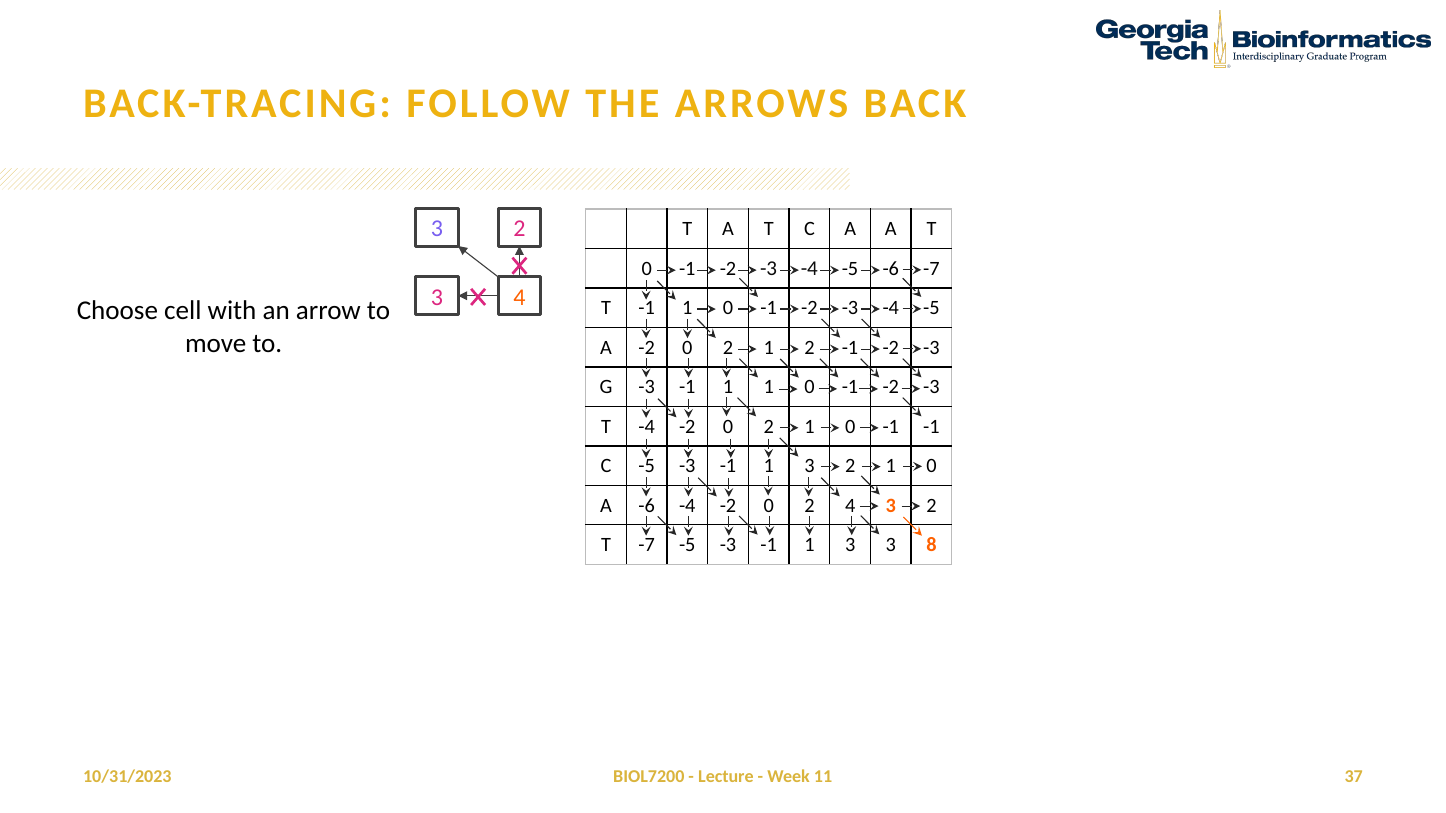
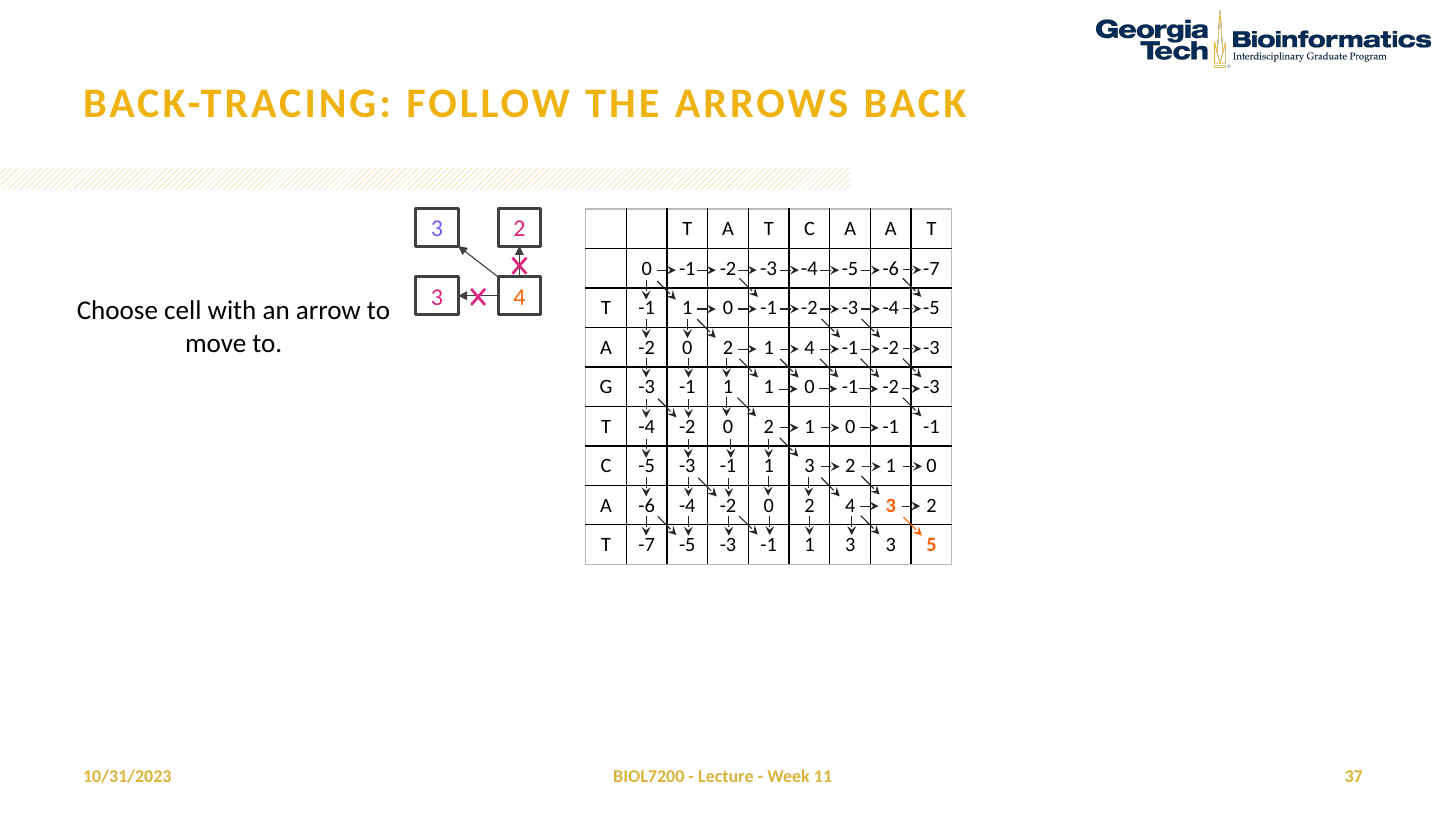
1 2: 2 -> 4
8: 8 -> 5
